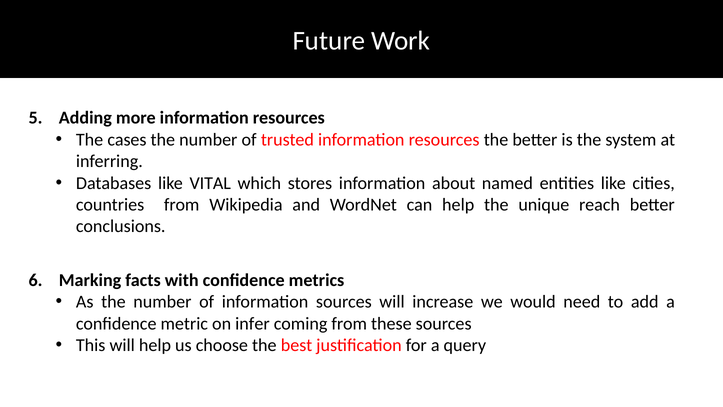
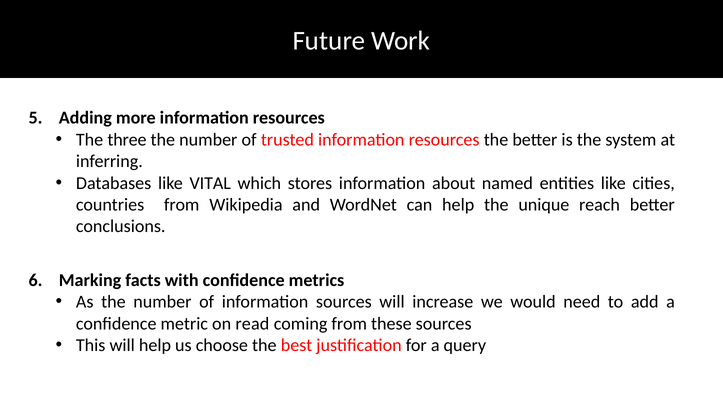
cases: cases -> three
infer: infer -> read
